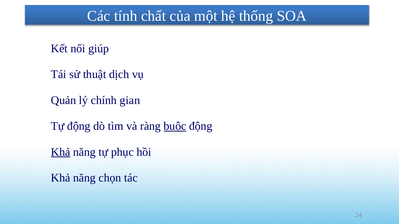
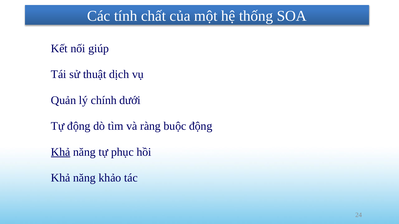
gian: gian -> dưới
buộc underline: present -> none
chọn: chọn -> khảo
